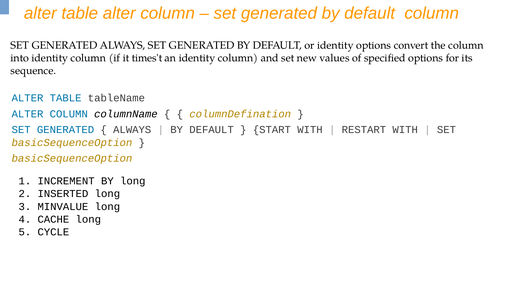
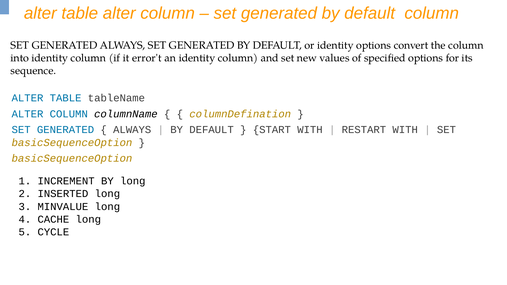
times't: times't -> error't
